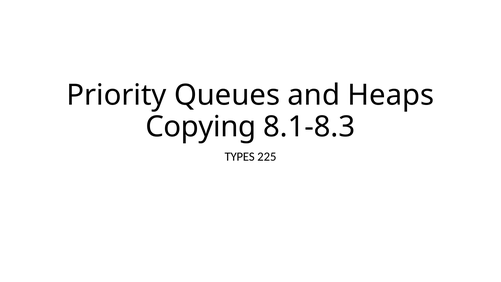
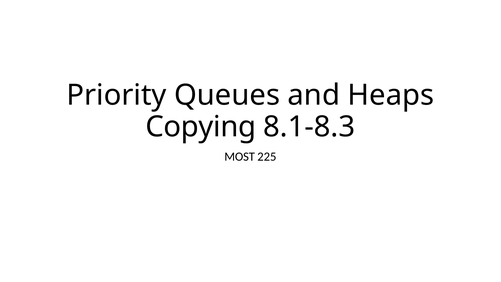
TYPES: TYPES -> MOST
